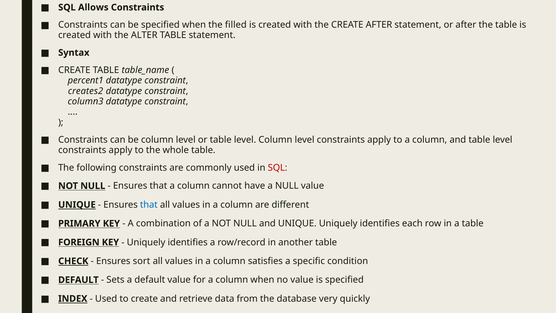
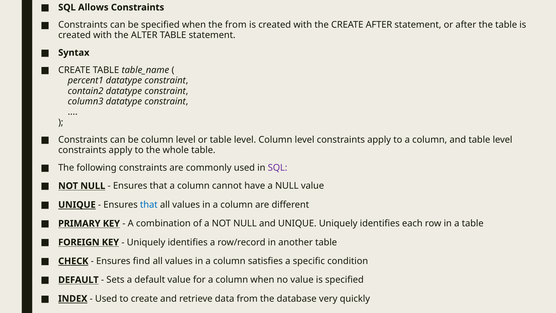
the filled: filled -> from
creates2: creates2 -> contain2
SQL at (278, 167) colour: red -> purple
sort: sort -> find
